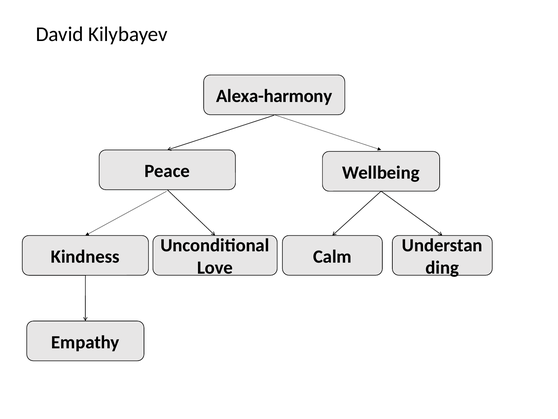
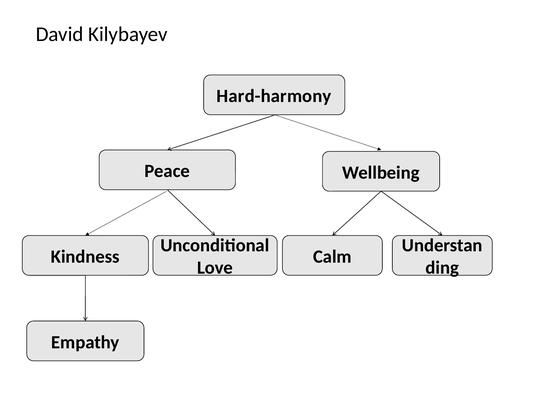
Alexa-harmony: Alexa-harmony -> Hard-harmony
